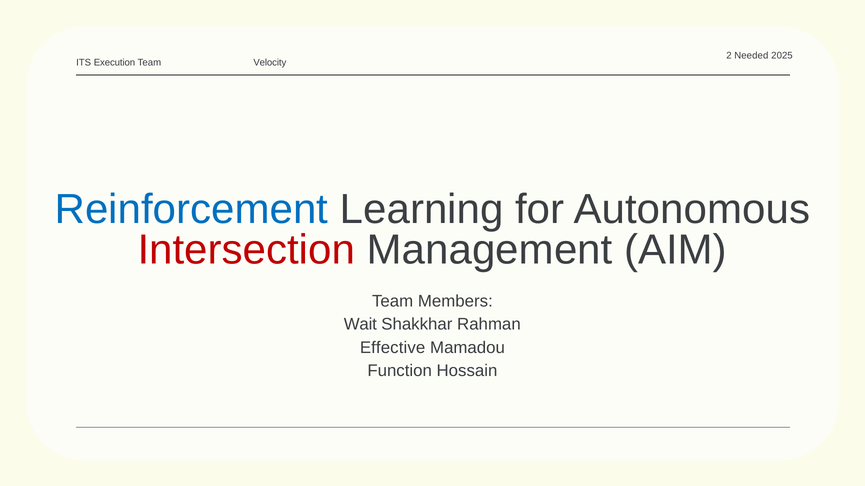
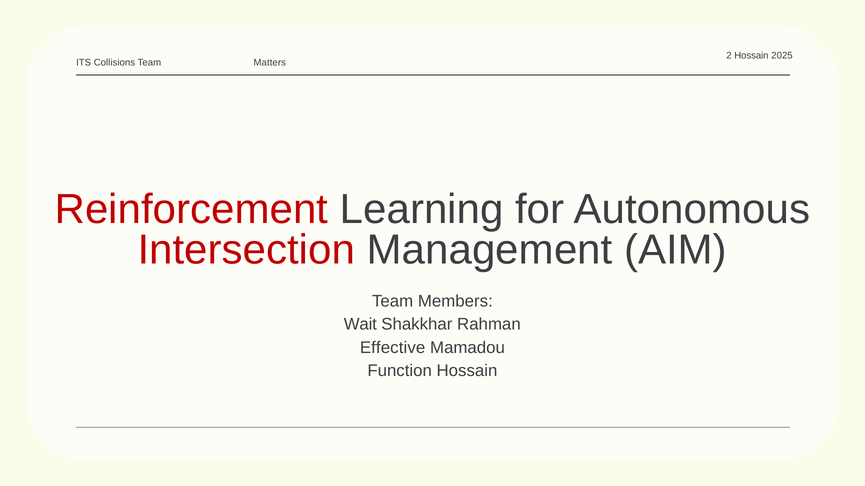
2 Needed: Needed -> Hossain
Execution: Execution -> Collisions
Velocity: Velocity -> Matters
Reinforcement colour: blue -> red
